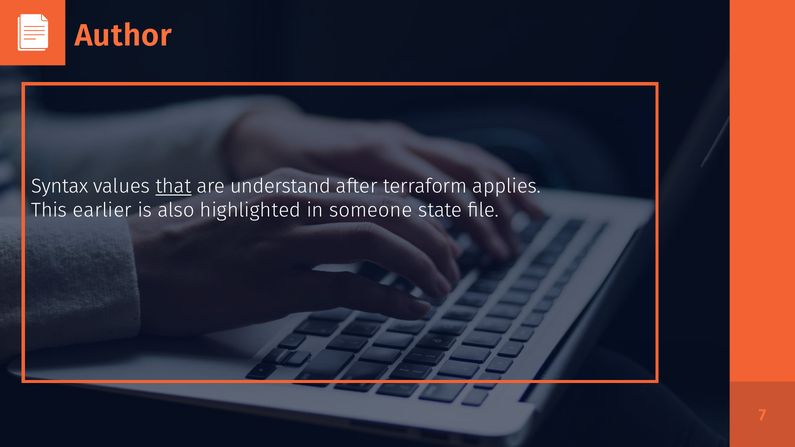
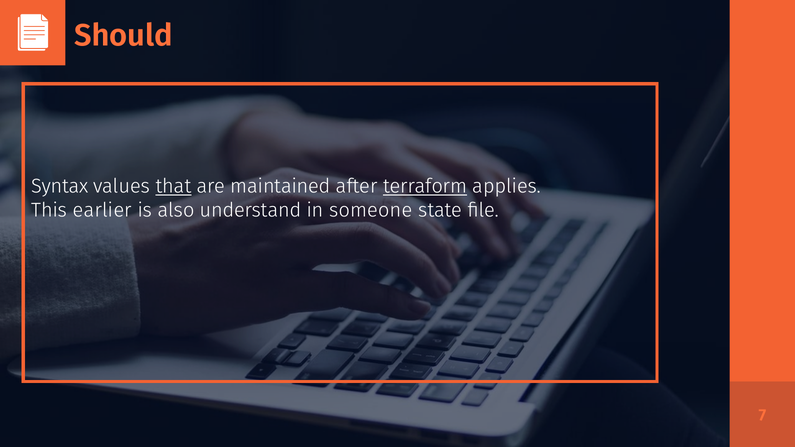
Author: Author -> Should
understand: understand -> maintained
terraform underline: none -> present
highlighted: highlighted -> understand
